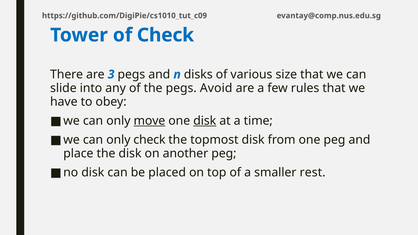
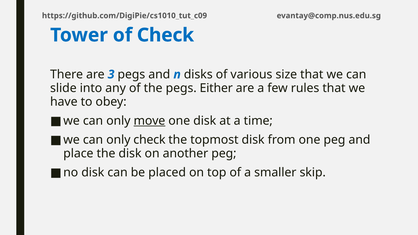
Avoid: Avoid -> Either
disk at (205, 121) underline: present -> none
rest: rest -> skip
